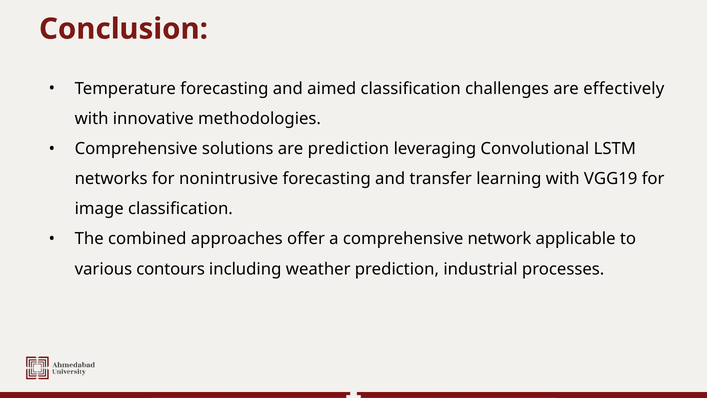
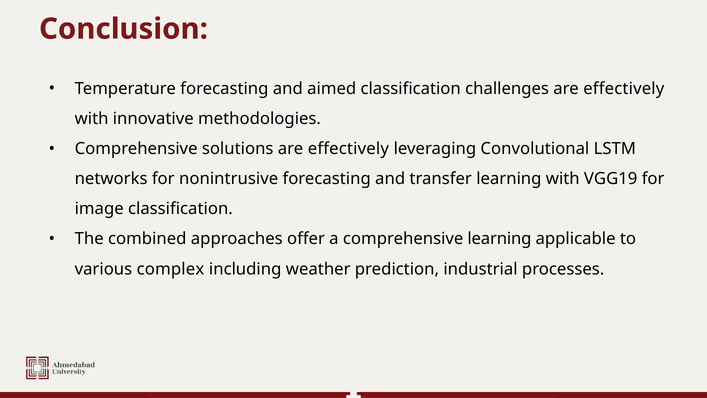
solutions are prediction: prediction -> effectively
comprehensive network: network -> learning
contours: contours -> complex
